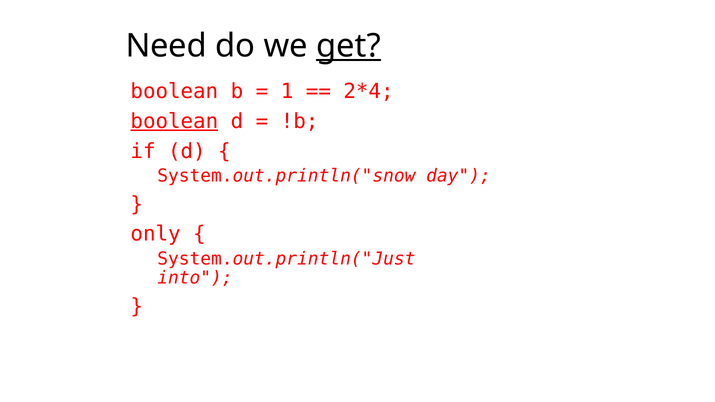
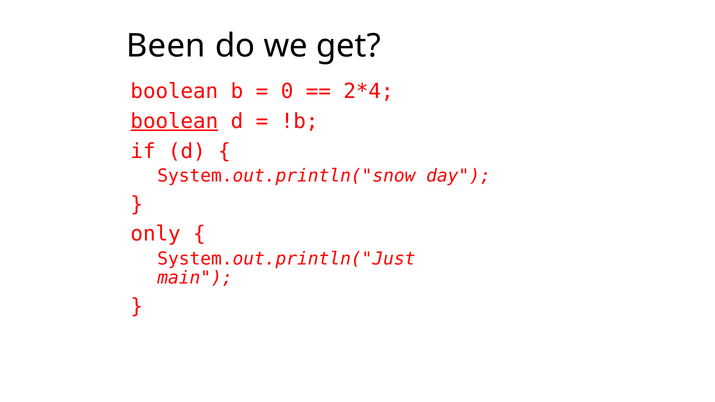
Need: Need -> Been
get underline: present -> none
1: 1 -> 0
into: into -> main
